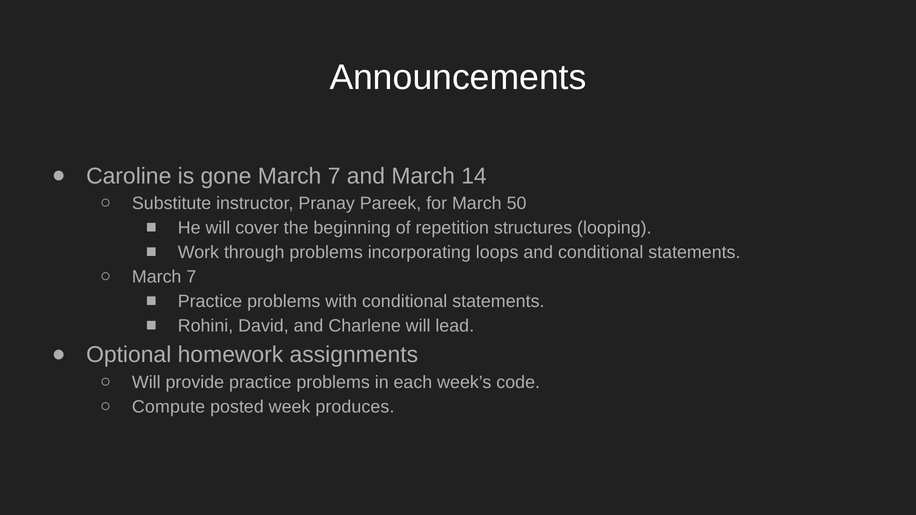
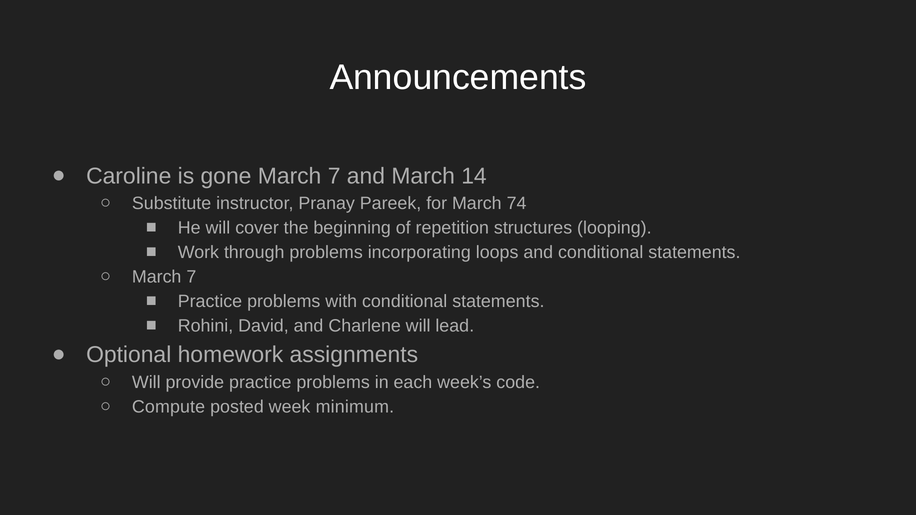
50: 50 -> 74
produces: produces -> minimum
